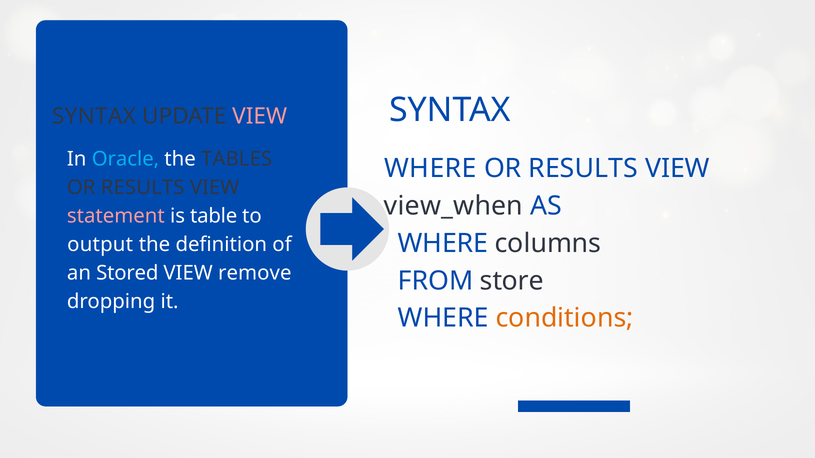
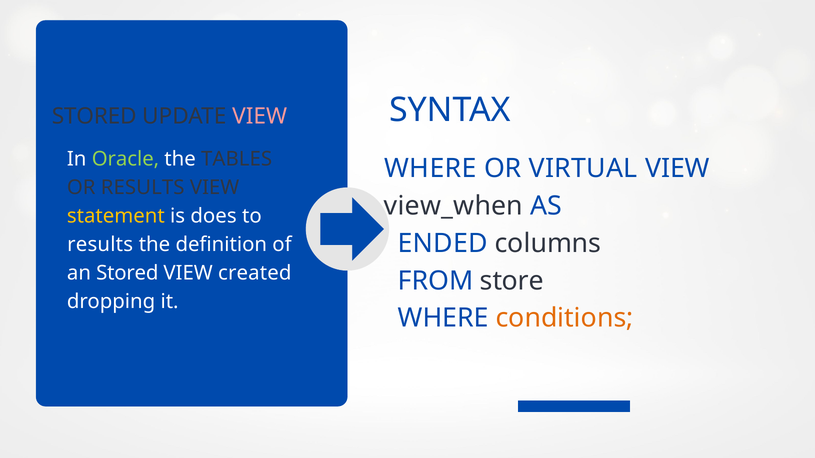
SYNTAX at (94, 116): SYNTAX -> STORED
Oracle colour: light blue -> light green
RESULTS at (583, 169): RESULTS -> VIRTUAL
statement colour: pink -> yellow
table: table -> does
WHERE at (443, 244): WHERE -> ENDED
output at (100, 245): output -> results
remove: remove -> created
